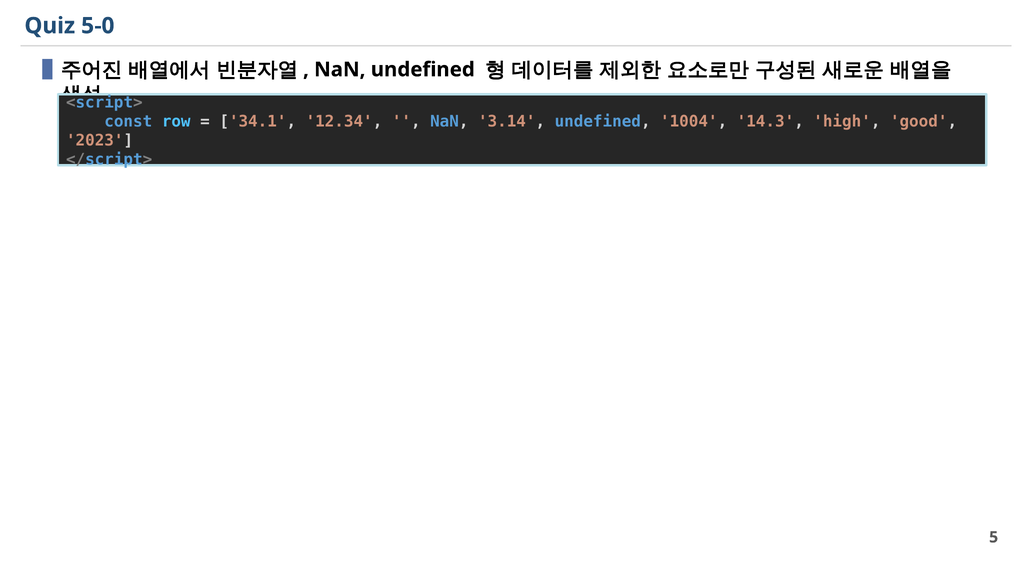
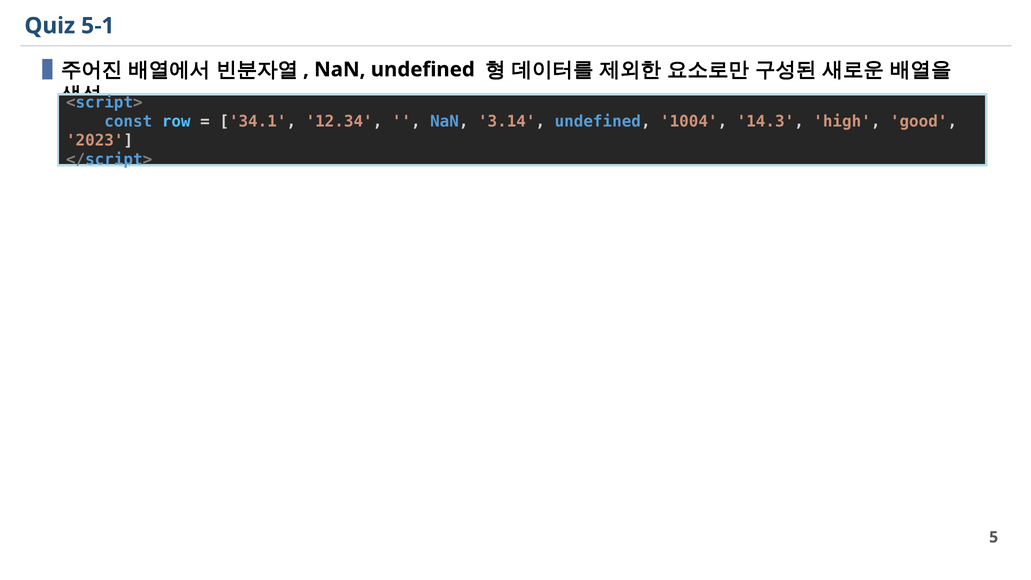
5-0: 5-0 -> 5-1
